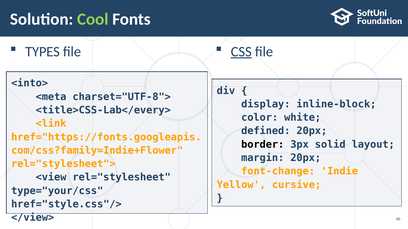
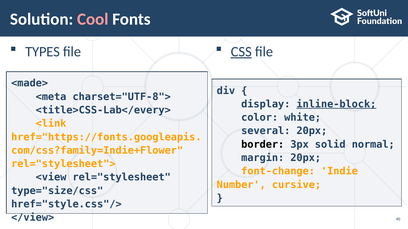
Cool colour: light green -> pink
<into>: <into> -> <made>
inline-block underline: none -> present
defined: defined -> several
layout: layout -> normal
Yellow: Yellow -> Number
type="your/css: type="your/css -> type="size/css
